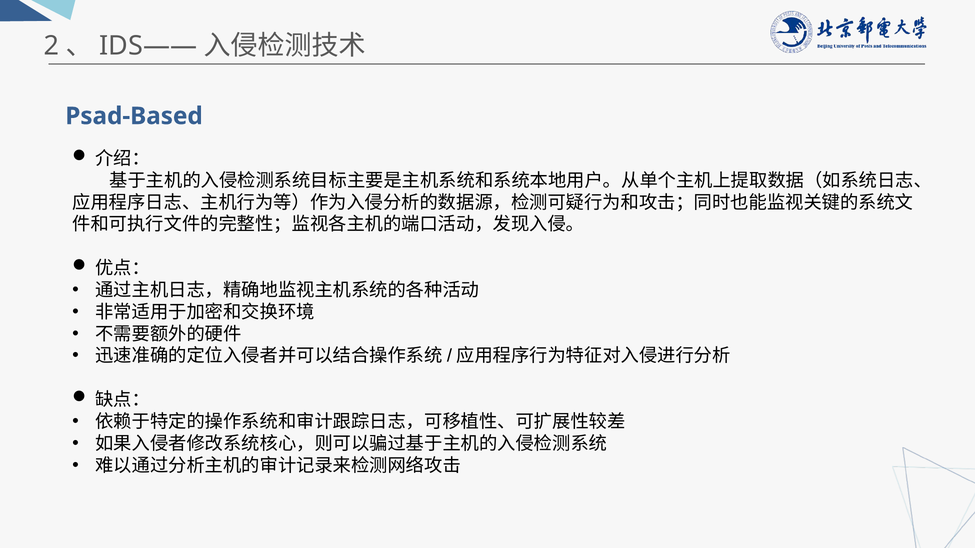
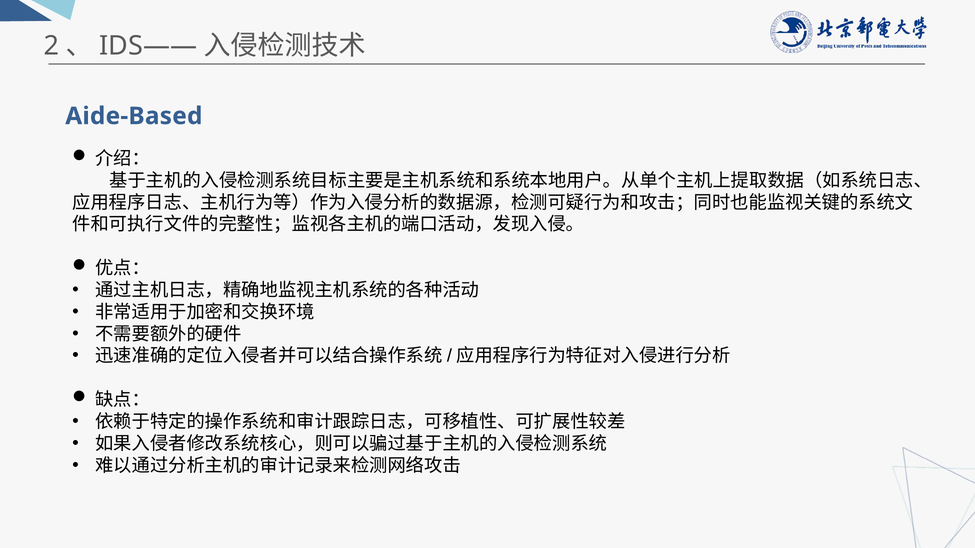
Psad-Based: Psad-Based -> Aide-Based
